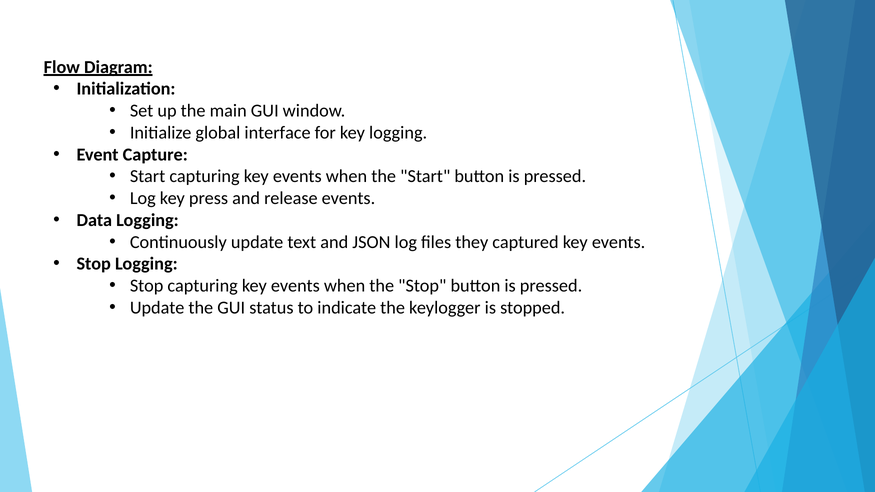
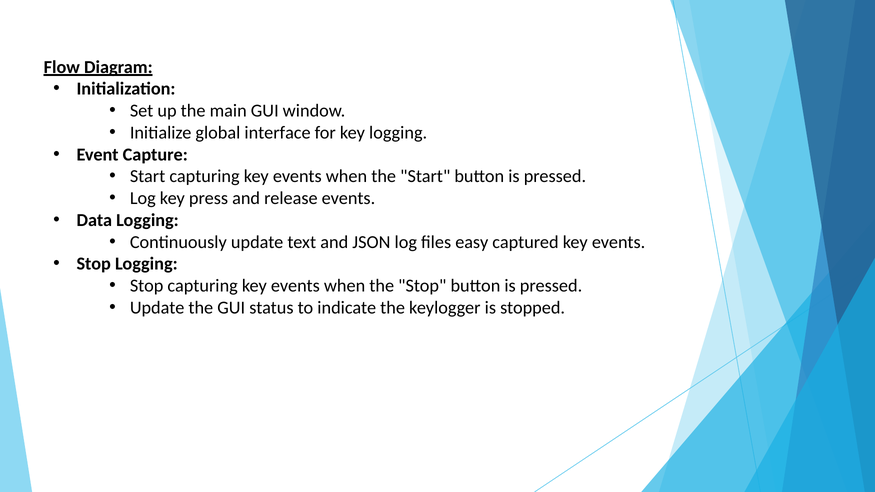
they: they -> easy
